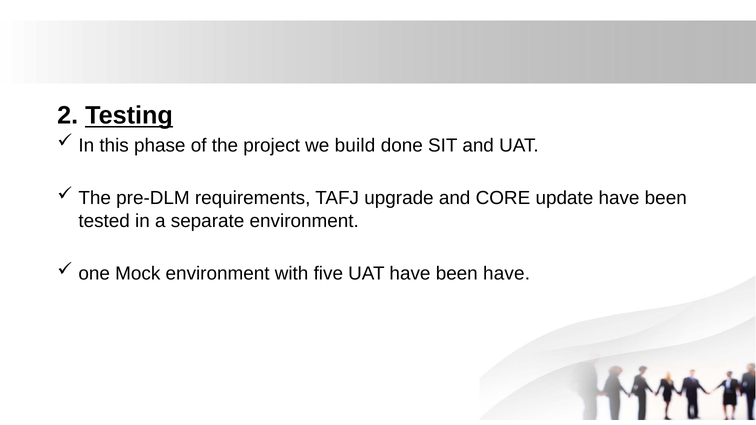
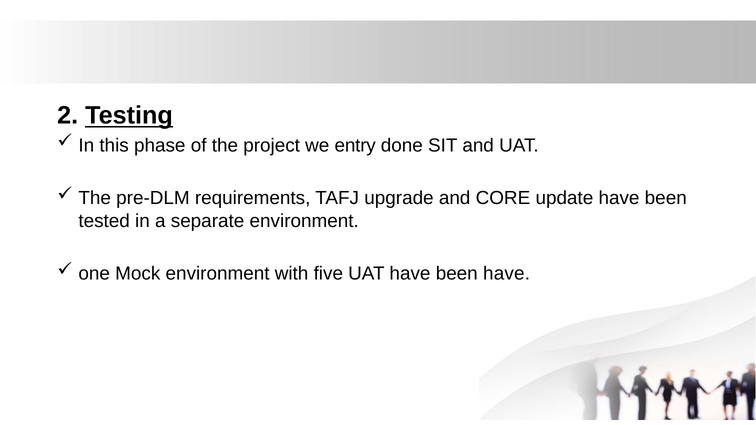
build: build -> entry
